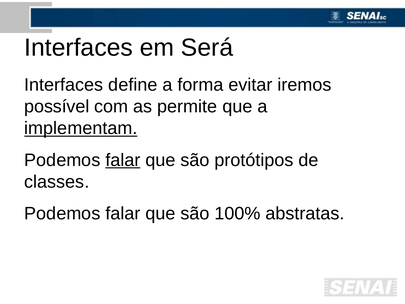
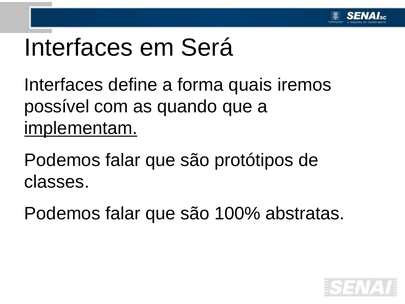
evitar: evitar -> quais
permite: permite -> quando
falar at (123, 160) underline: present -> none
